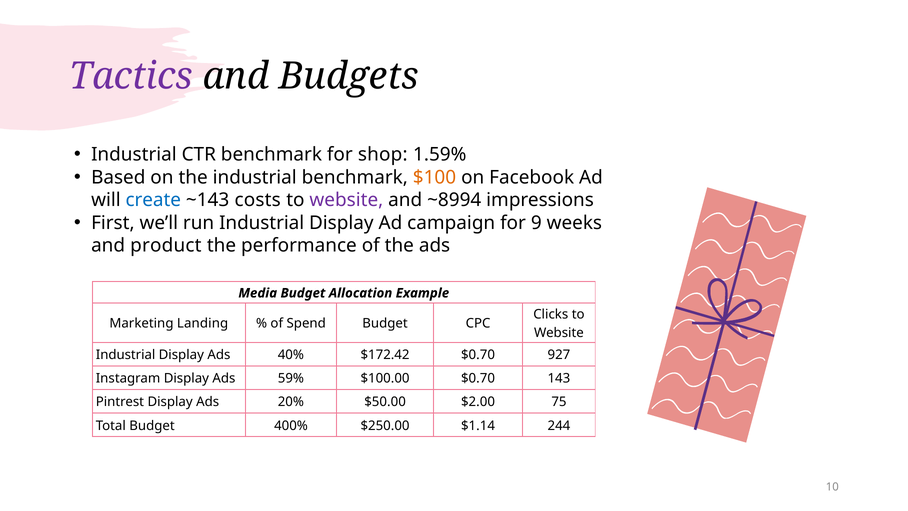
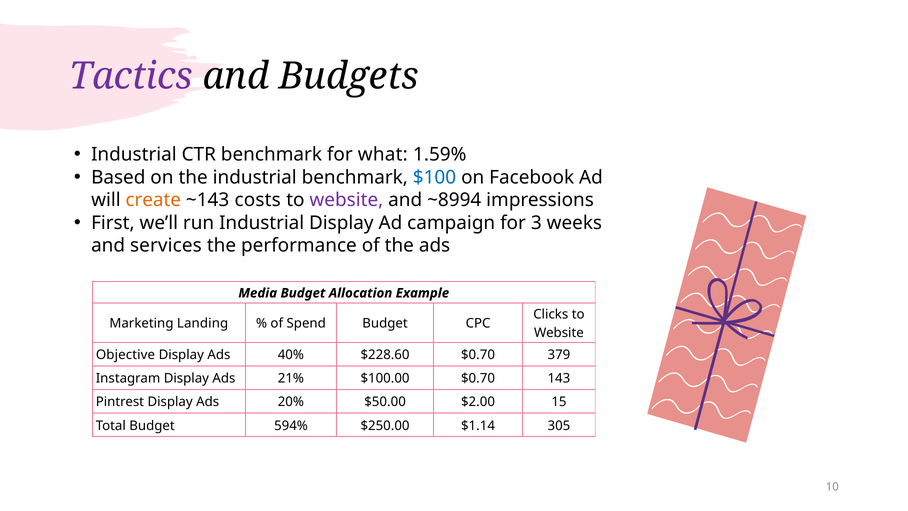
shop: shop -> what
$100 colour: orange -> blue
create colour: blue -> orange
9: 9 -> 3
product: product -> services
Industrial at (126, 355): Industrial -> Objective
$172.42: $172.42 -> $228.60
927: 927 -> 379
59%: 59% -> 21%
75: 75 -> 15
400%: 400% -> 594%
244: 244 -> 305
